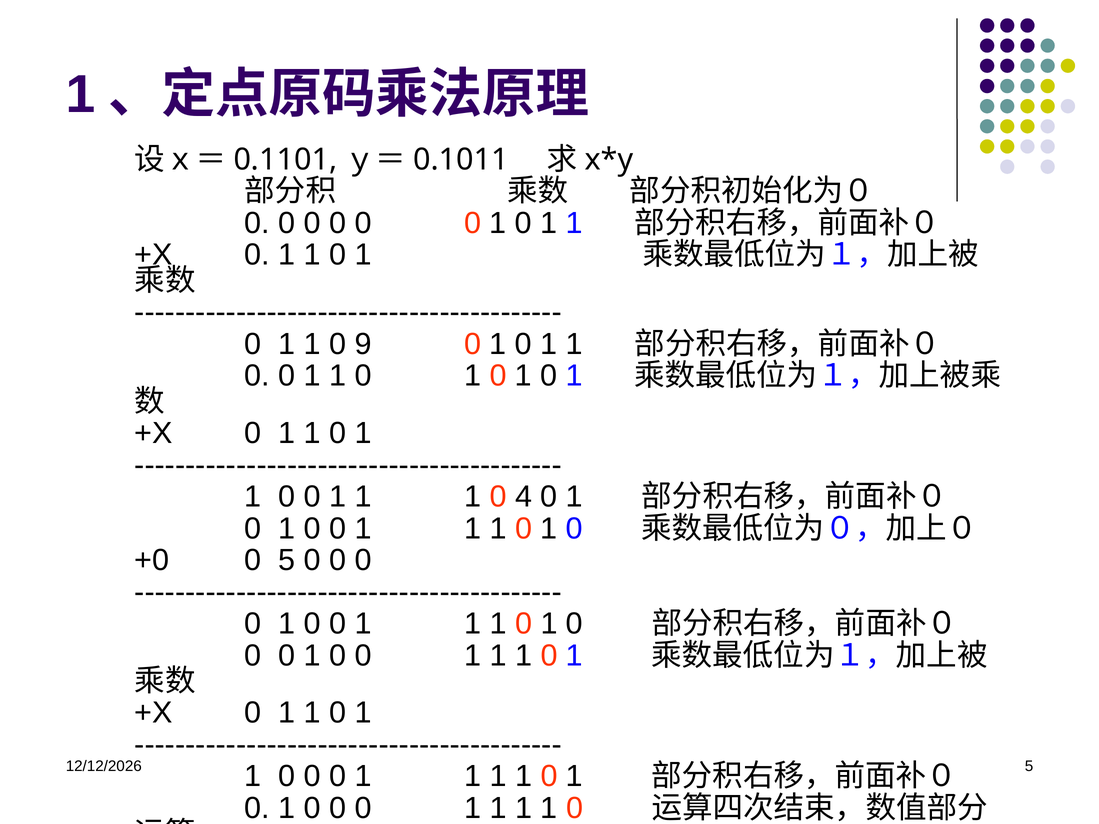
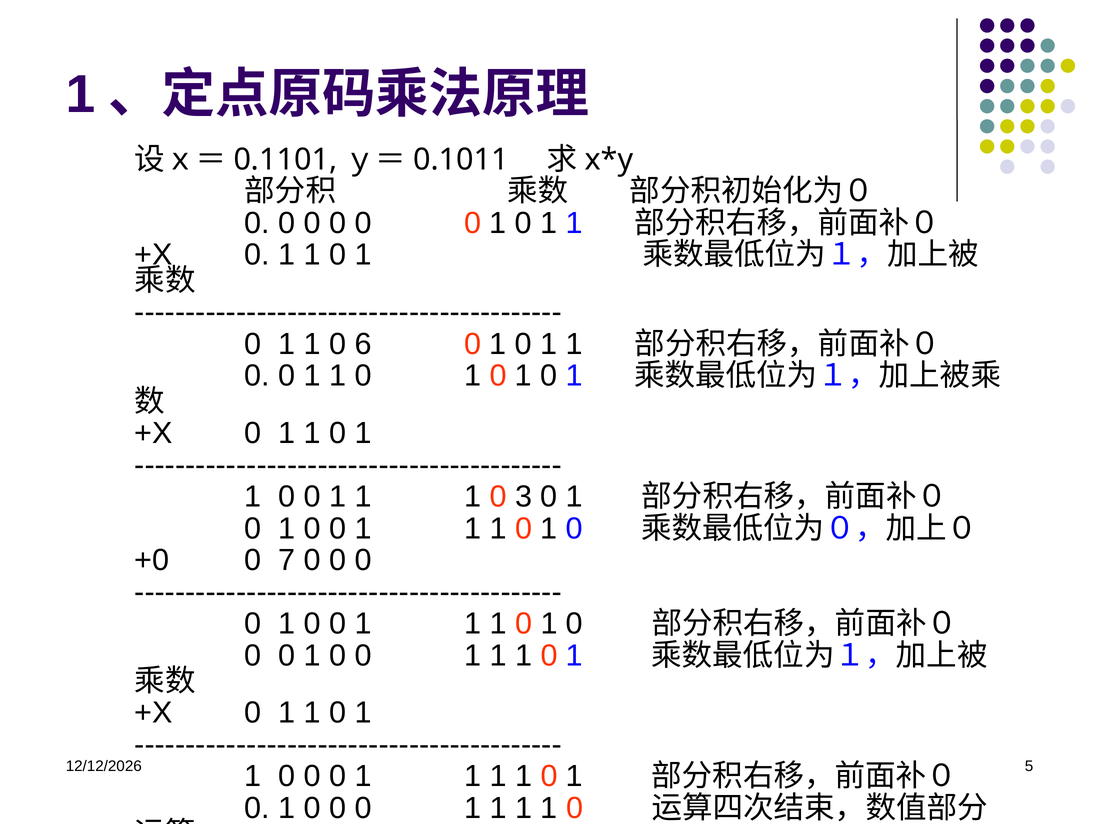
9: 9 -> 6
4: 4 -> 3
0 5: 5 -> 7
